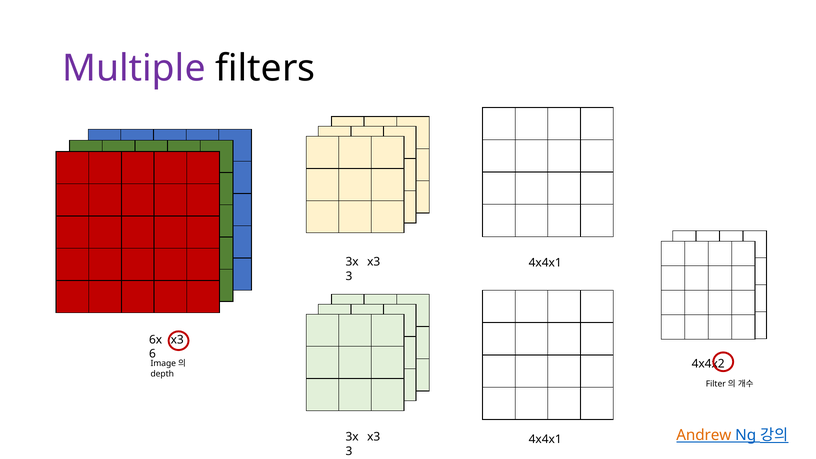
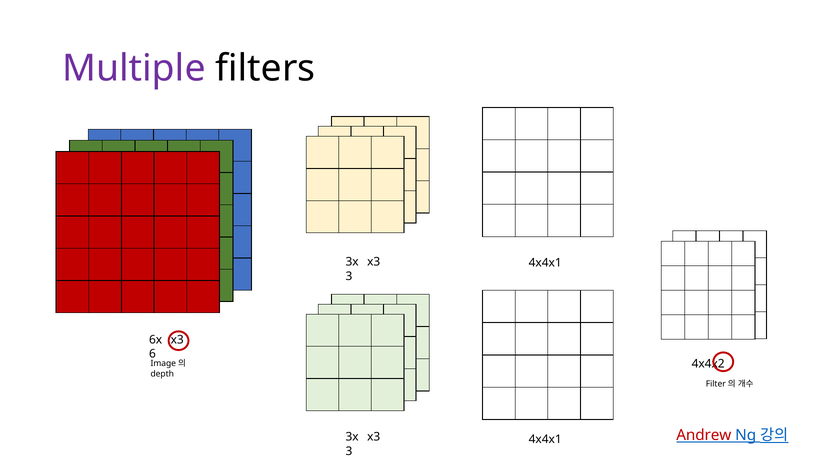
Andrew colour: orange -> red
